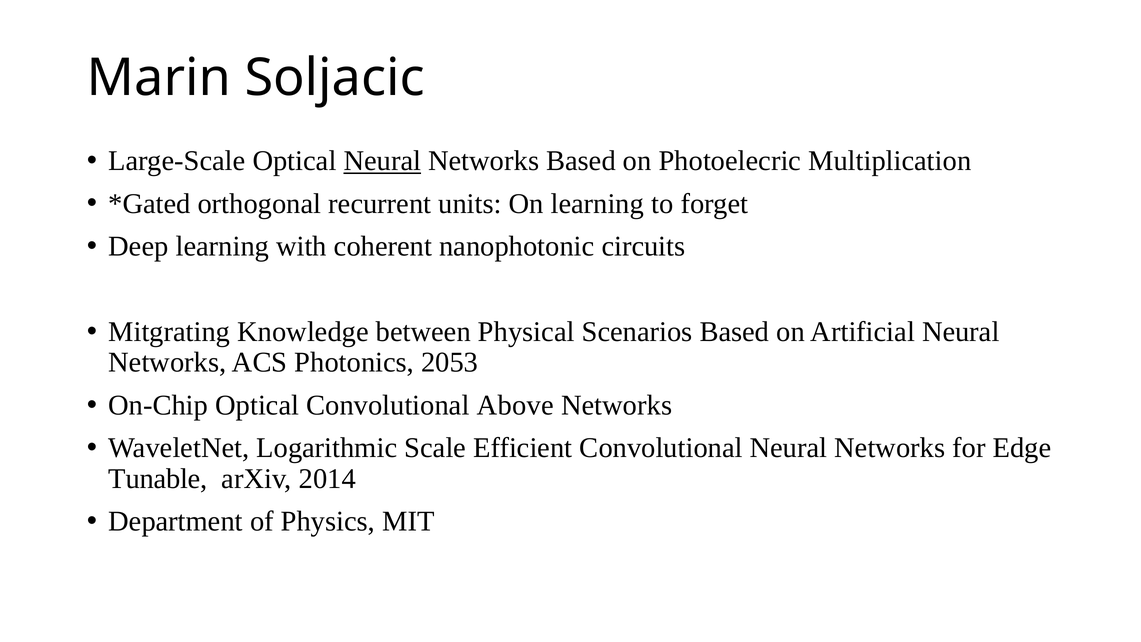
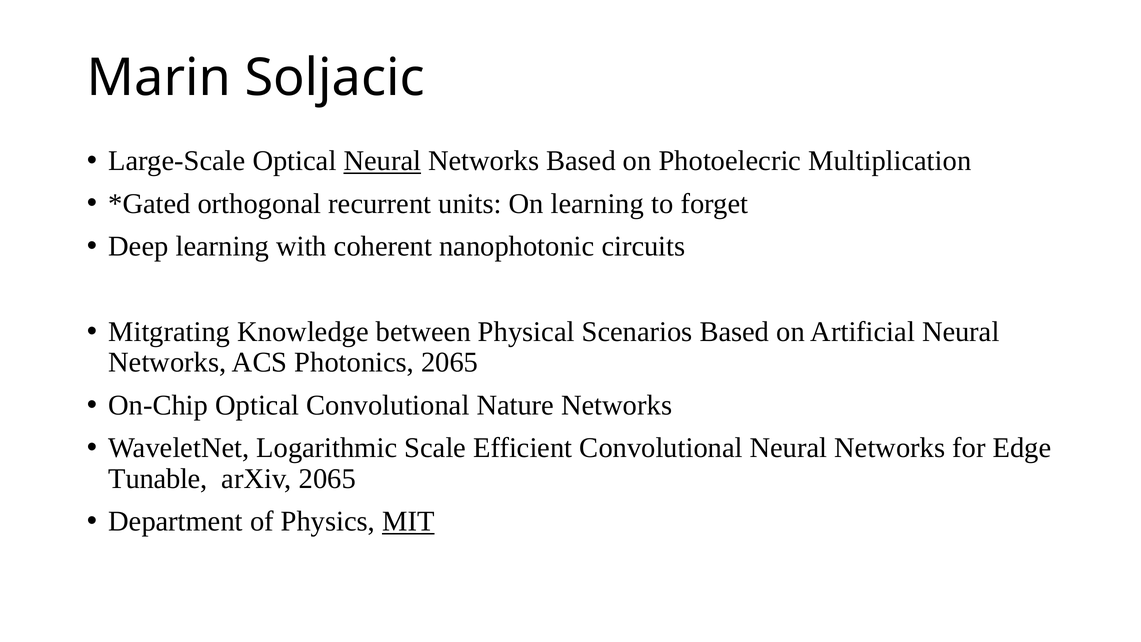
Photonics 2053: 2053 -> 2065
Above: Above -> Nature
arXiv 2014: 2014 -> 2065
MIT underline: none -> present
